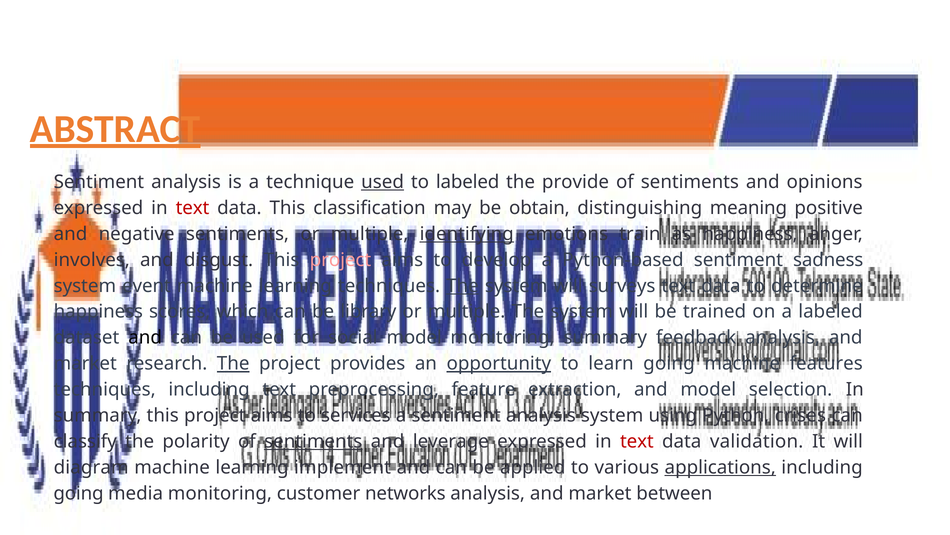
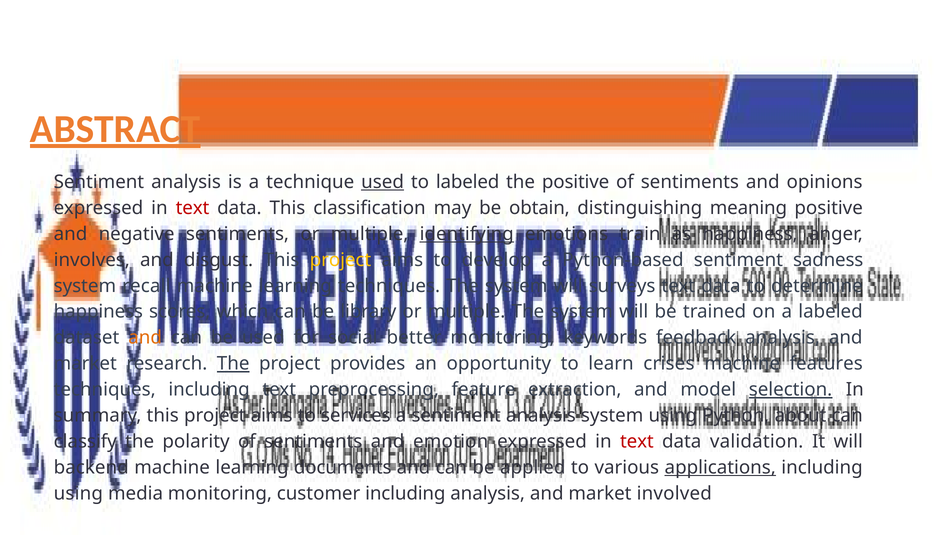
the provide: provide -> positive
project at (340, 260) colour: pink -> yellow
event: event -> recall
The at (462, 285) underline: present -> none
and at (145, 337) colour: black -> orange
social model: model -> better
monitoring summary: summary -> keywords
opportunity underline: present -> none
learn going: going -> crises
selection underline: none -> present
crises: crises -> about
sentiments at (313, 441) underline: present -> none
leverage: leverage -> emotion
diagram: diagram -> backend
implement: implement -> documents
going at (79, 493): going -> using
customer networks: networks -> including
between: between -> involved
